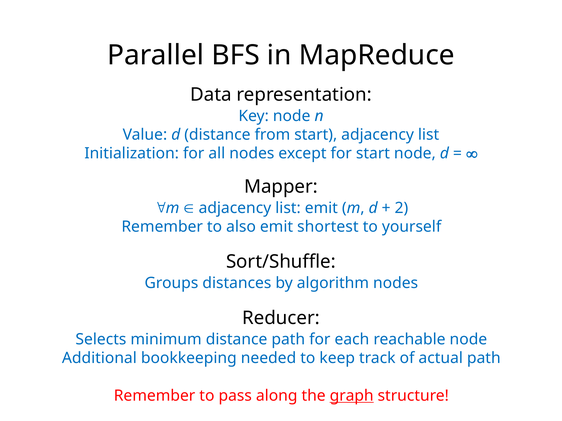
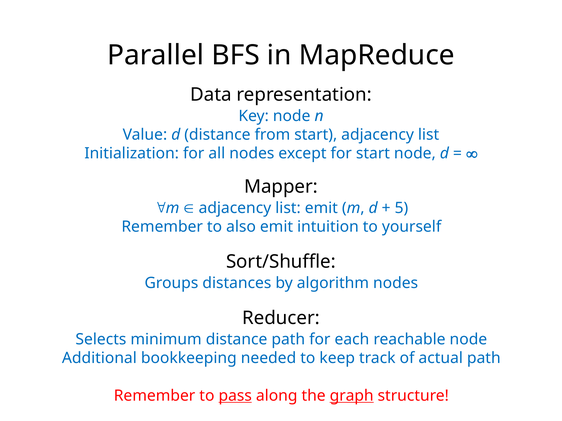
2: 2 -> 5
shortest: shortest -> intuition
pass underline: none -> present
